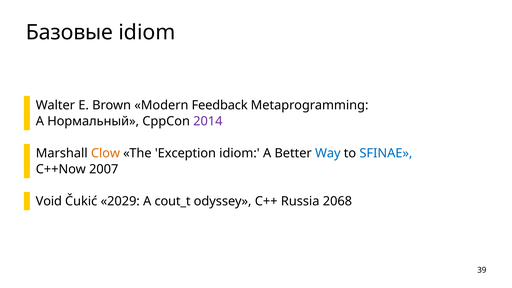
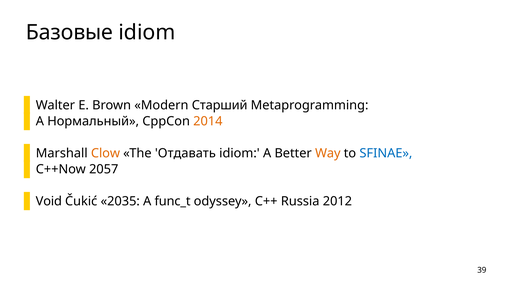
Feedback: Feedback -> Старший
2014 colour: purple -> orange
Exception: Exception -> Отдавать
Way colour: blue -> orange
2007: 2007 -> 2057
2029: 2029 -> 2035
cout_t: cout_t -> func_t
2068: 2068 -> 2012
